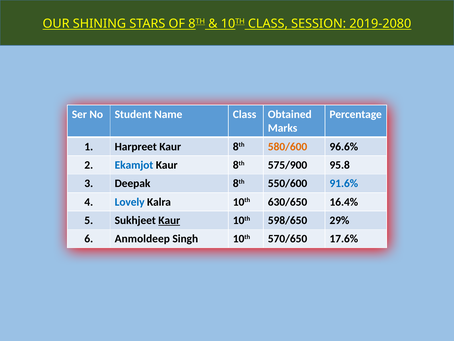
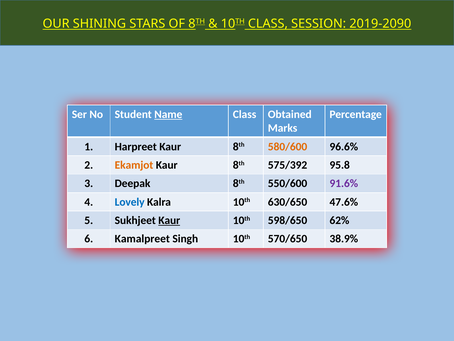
2019-2080: 2019-2080 -> 2019-2090
Name underline: none -> present
Ekamjot colour: blue -> orange
575/900: 575/900 -> 575/392
91.6% colour: blue -> purple
16.4%: 16.4% -> 47.6%
29%: 29% -> 62%
Anmoldeep: Anmoldeep -> Kamalpreet
17.6%: 17.6% -> 38.9%
